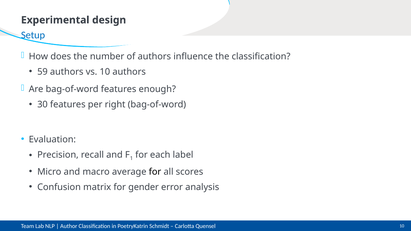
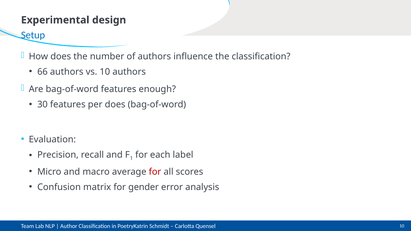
59: 59 -> 66
per right: right -> does
for at (155, 172) colour: black -> red
